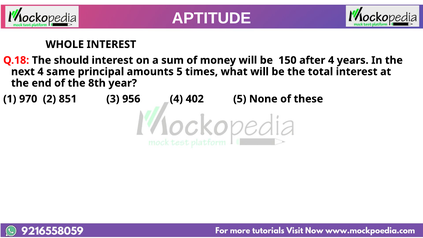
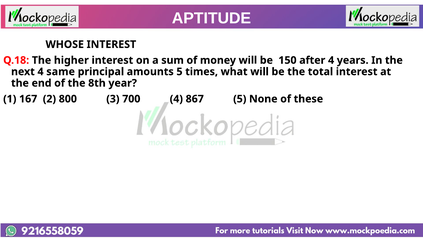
WHOLE: WHOLE -> WHOSE
should: should -> higher
970: 970 -> 167
851: 851 -> 800
956: 956 -> 700
402: 402 -> 867
